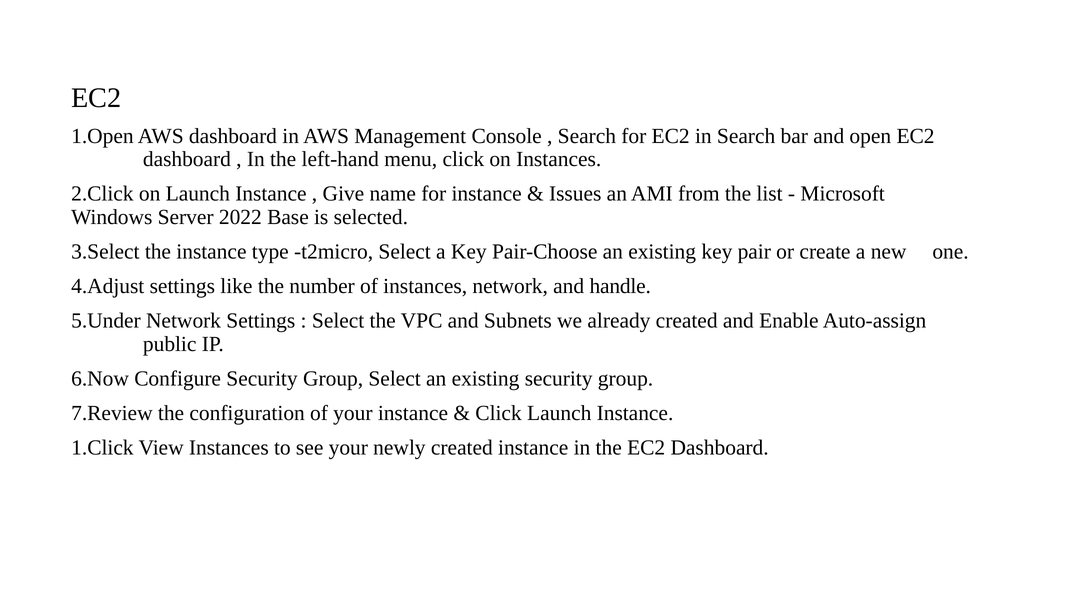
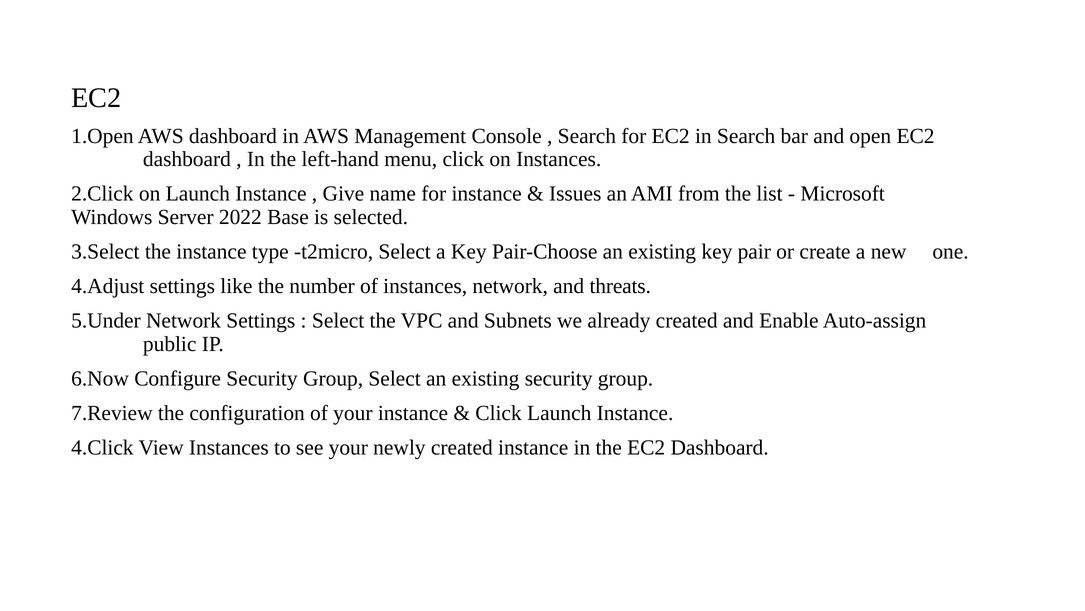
handle: handle -> threats
1.Click: 1.Click -> 4.Click
